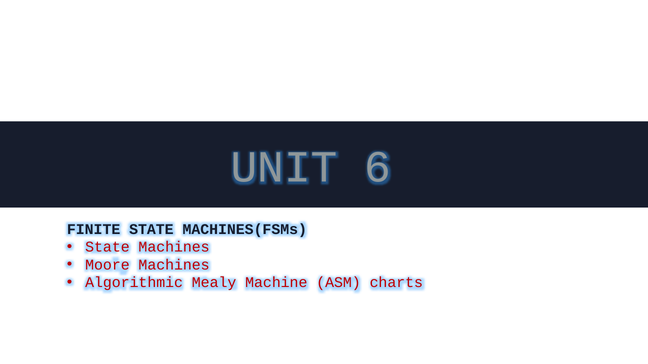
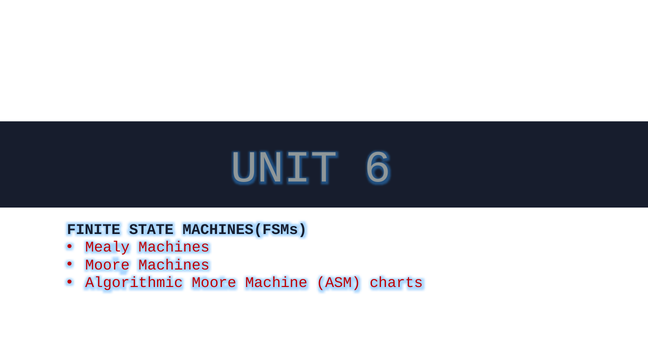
State at (107, 247): State -> Mealy
Algorithmic Mealy: Mealy -> Moore
